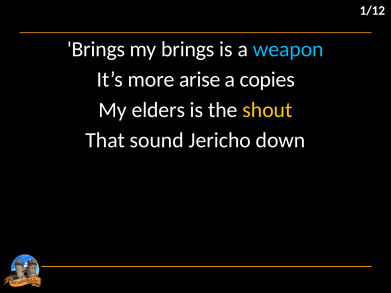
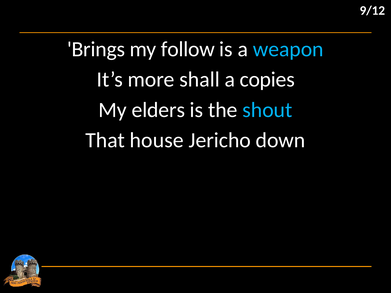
1/12: 1/12 -> 9/12
my brings: brings -> follow
arise: arise -> shall
shout colour: yellow -> light blue
sound: sound -> house
